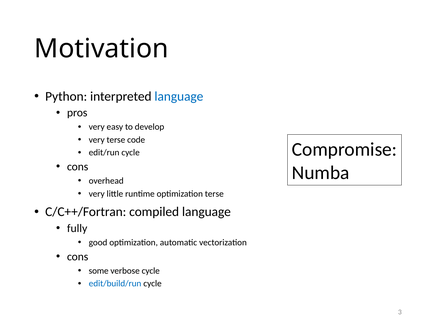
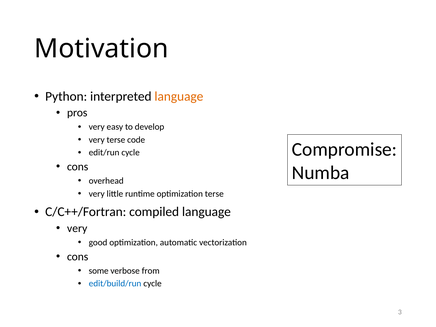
language at (179, 96) colour: blue -> orange
fully at (77, 228): fully -> very
verbose cycle: cycle -> from
